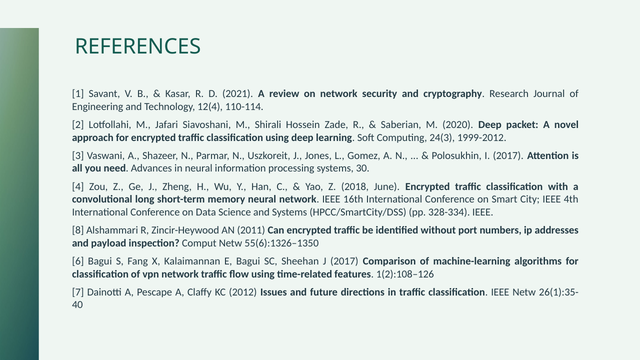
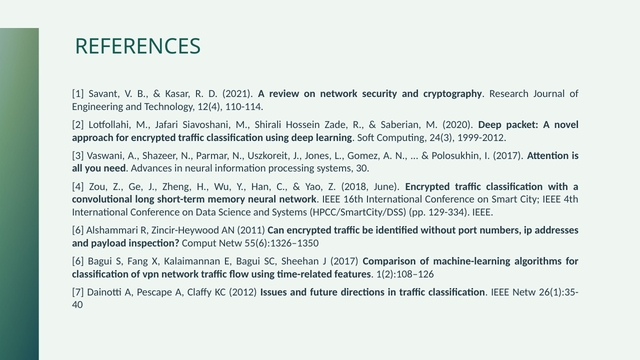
328-334: 328-334 -> 129-334
8 at (78, 230): 8 -> 6
